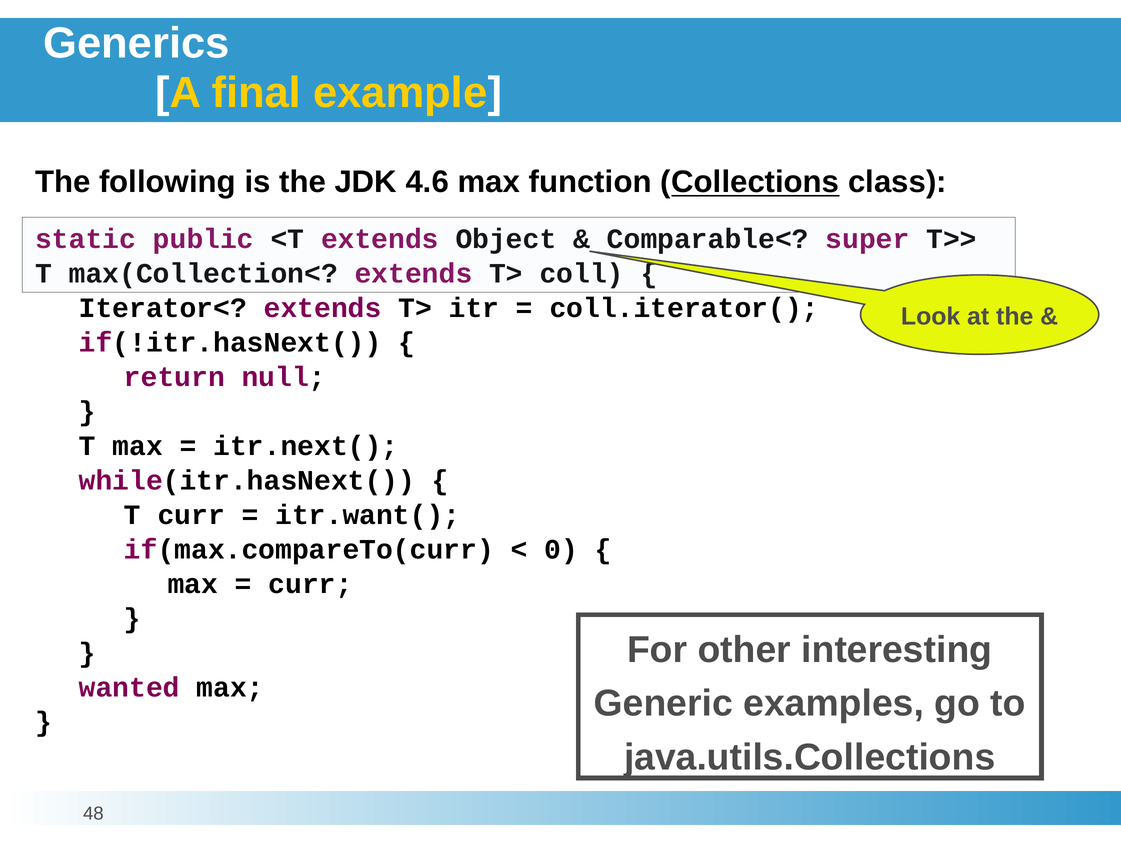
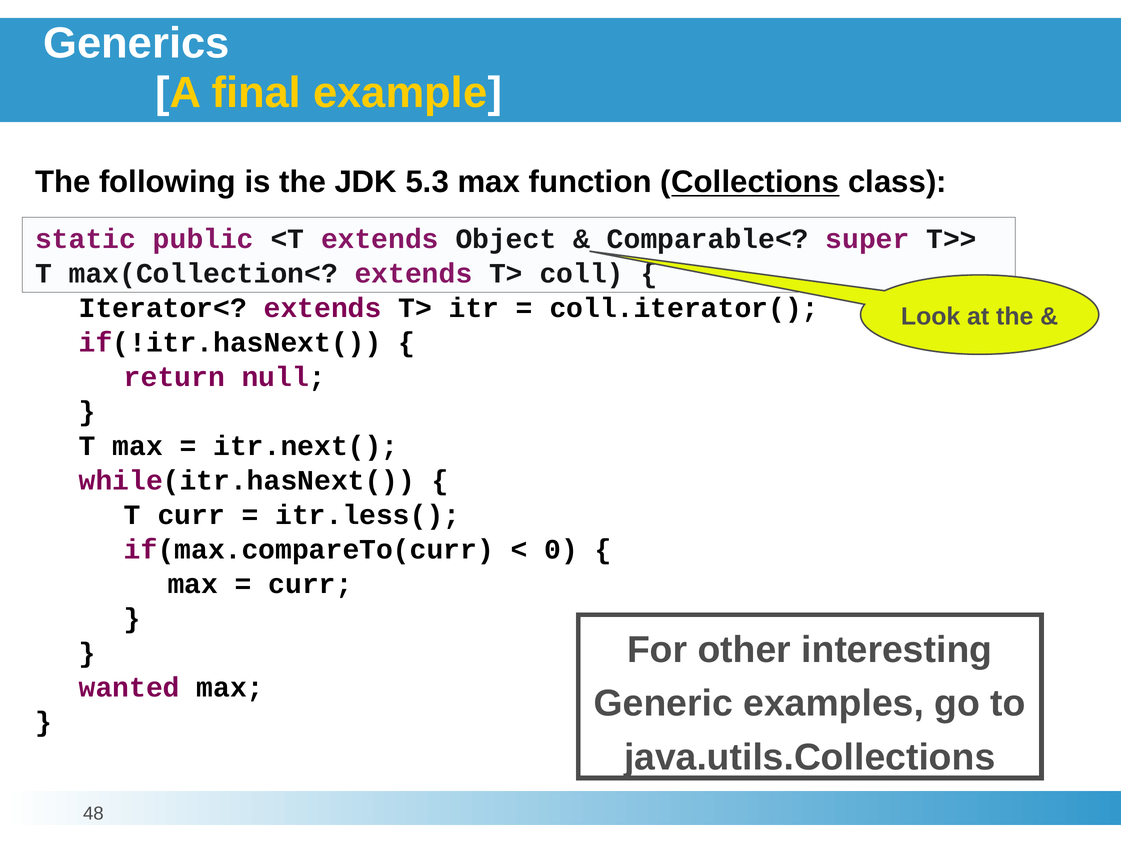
4.6: 4.6 -> 5.3
itr.want(: itr.want( -> itr.less(
